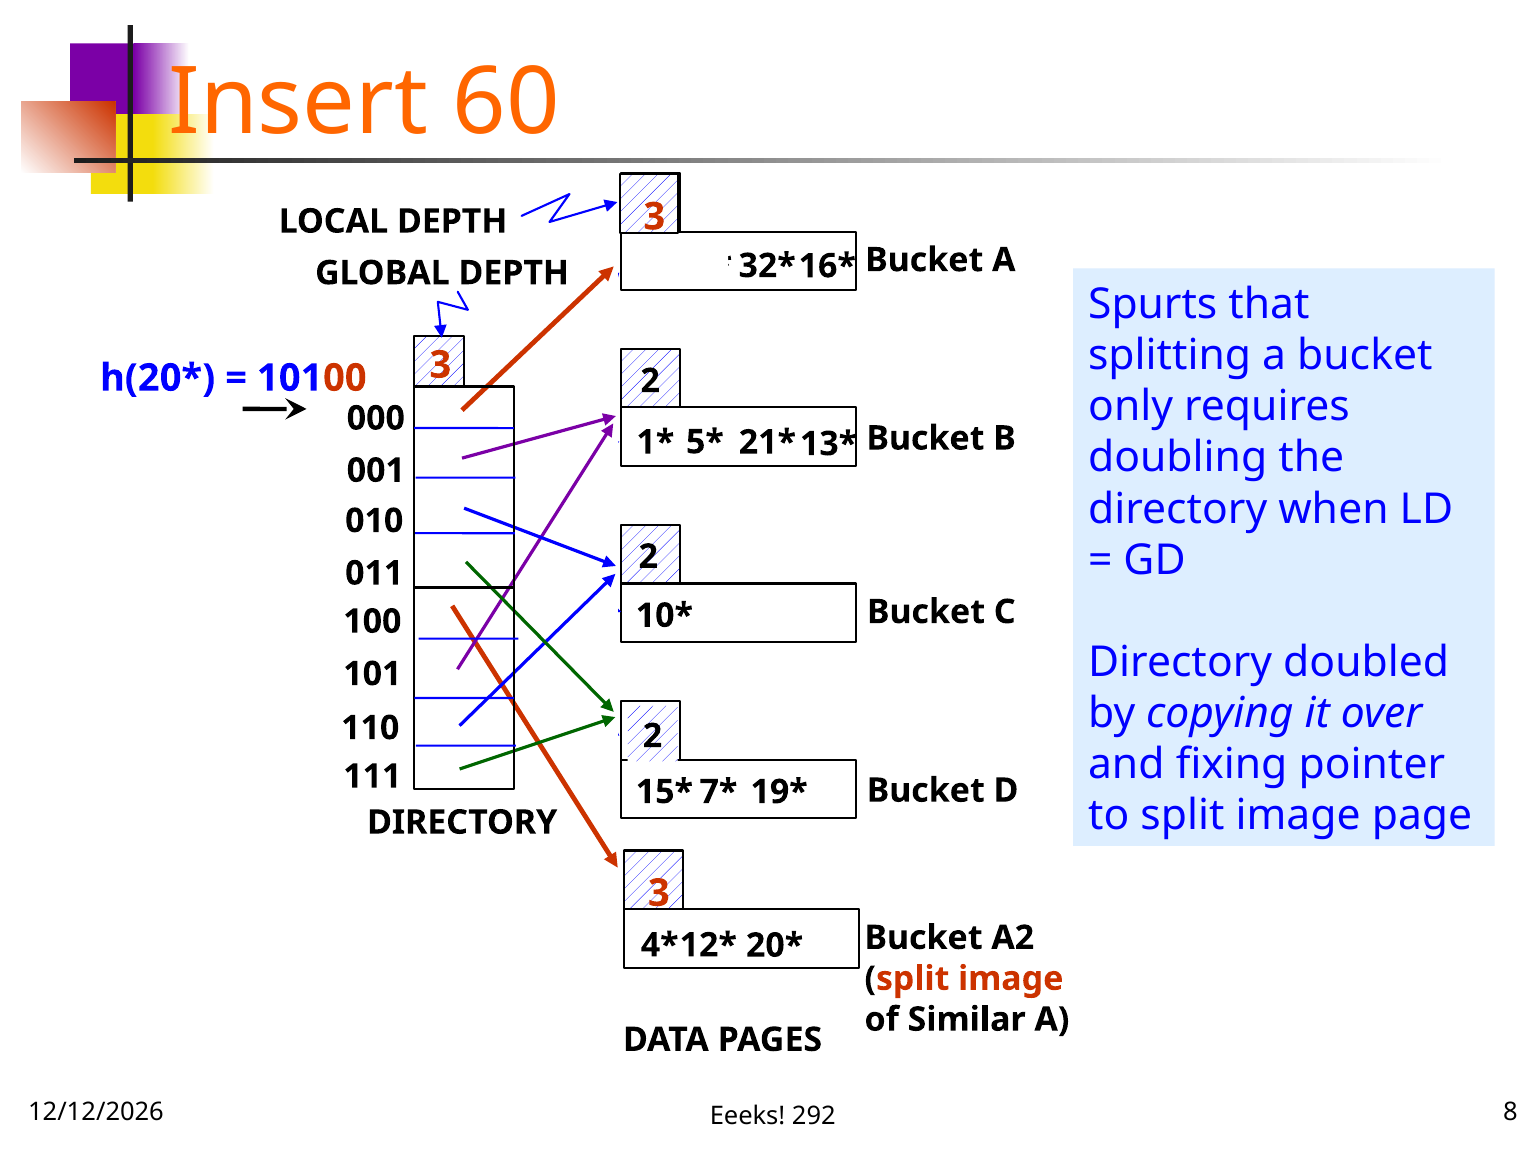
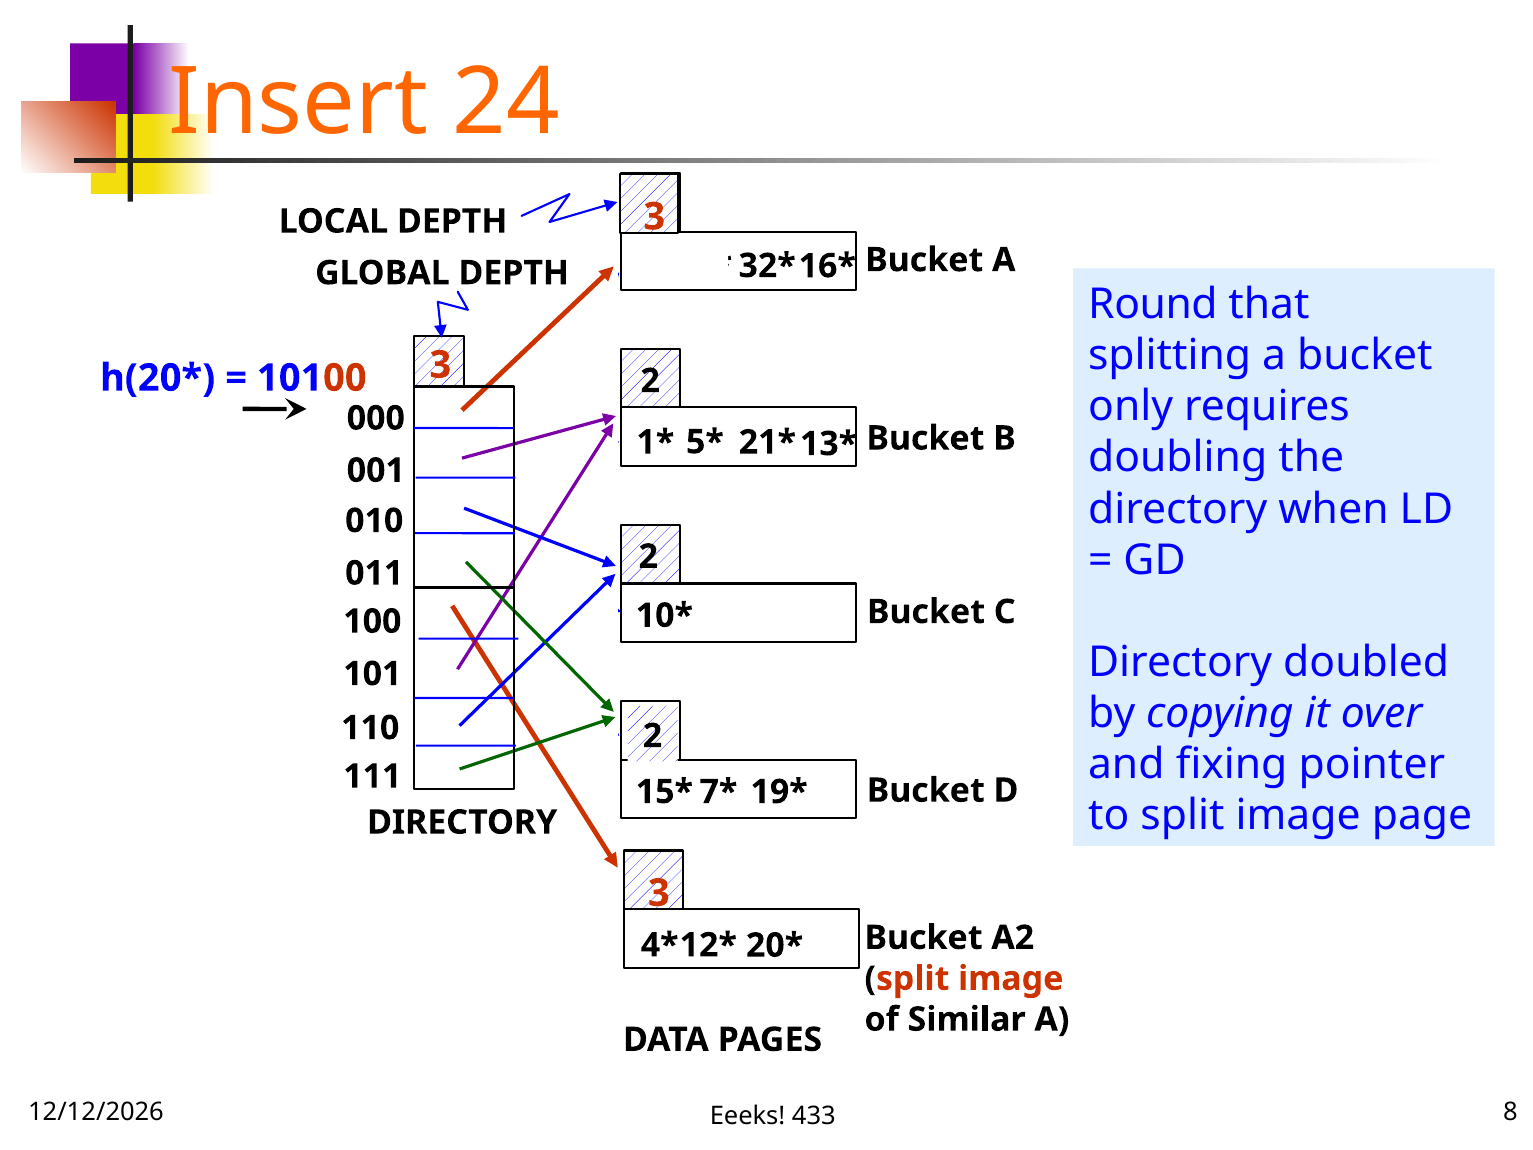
60: 60 -> 24
Spurts: Spurts -> Round
292: 292 -> 433
